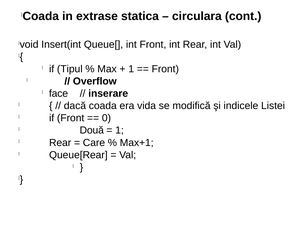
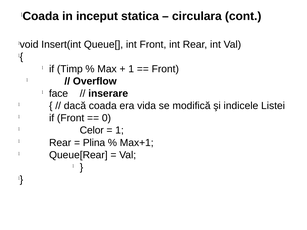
extrase: extrase -> inceput
Tipul: Tipul -> Timp
Două: Două -> Celor
Care: Care -> Plina
